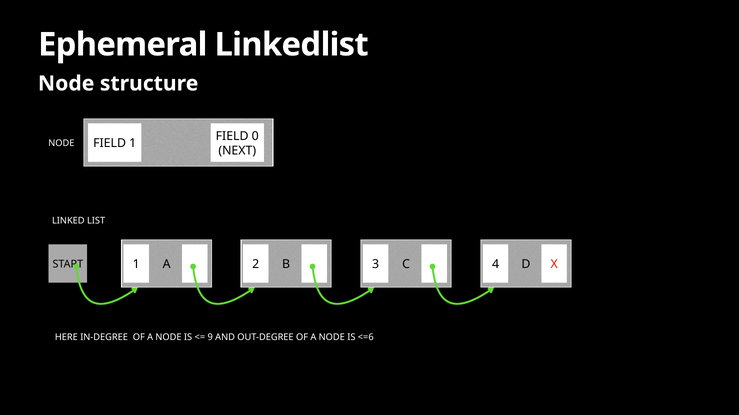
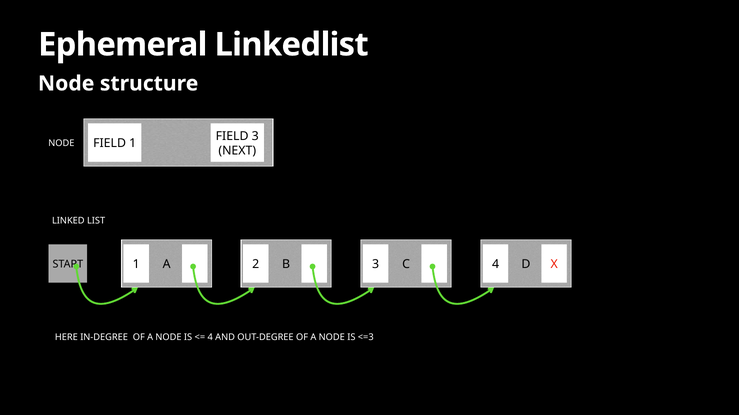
FIELD 0: 0 -> 3
9 at (210, 338): 9 -> 4
<=6: <=6 -> <=3
